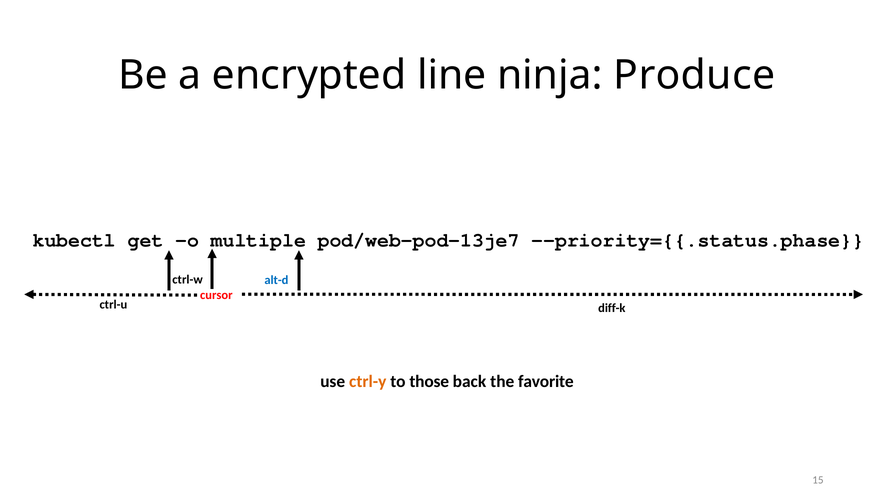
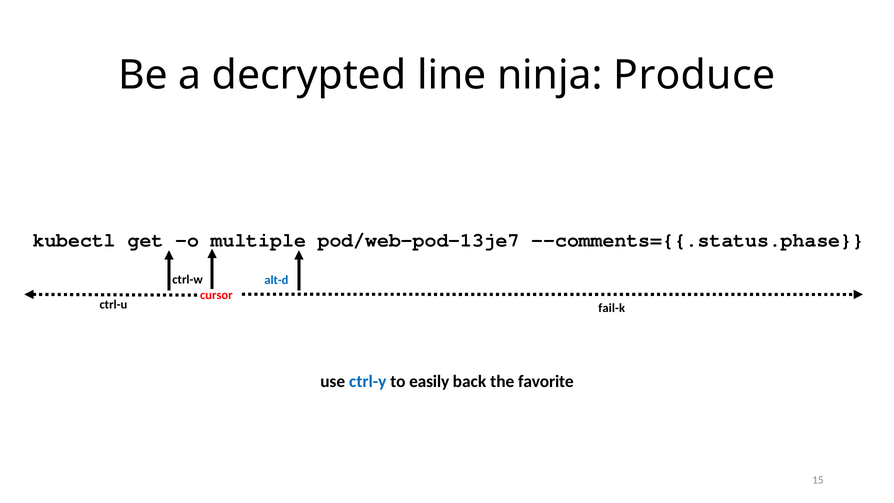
encrypted: encrypted -> decrypted
--priority={{.status.phase: --priority={{.status.phase -> --comments={{.status.phase
diff-k: diff-k -> fail-k
ctrl-y colour: orange -> blue
those: those -> easily
